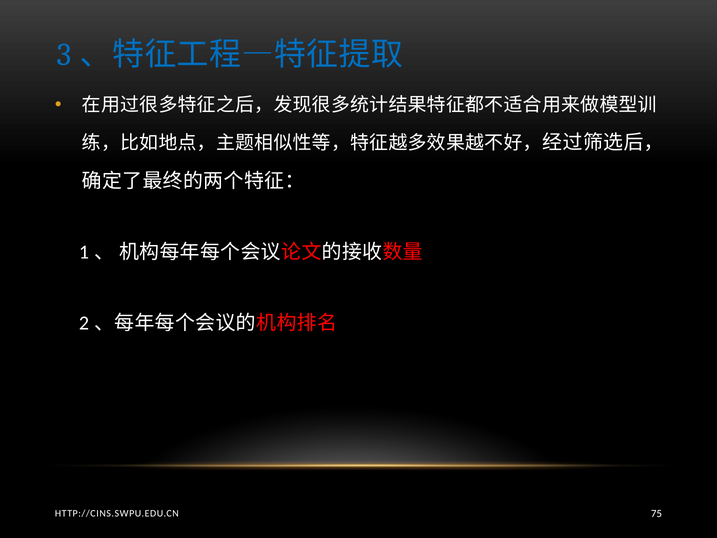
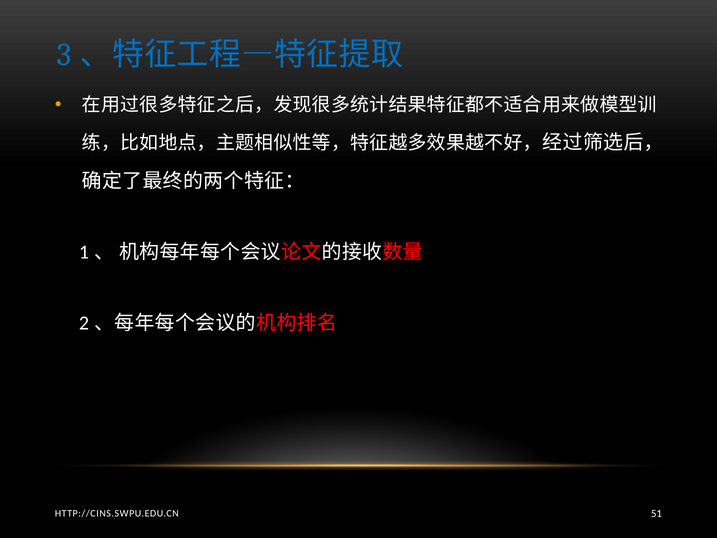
75: 75 -> 51
